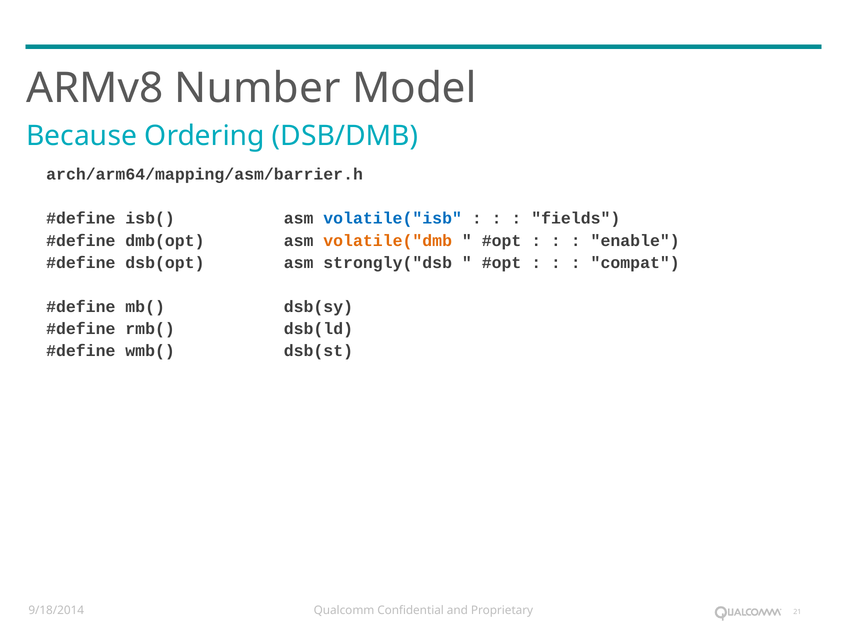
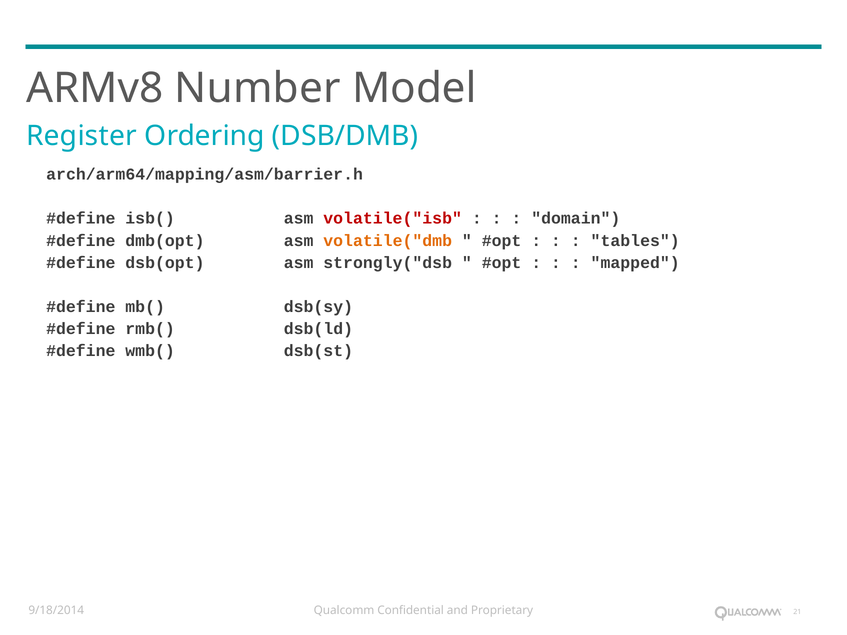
Because: Because -> Register
volatile("isb colour: blue -> red
fields: fields -> domain
enable: enable -> tables
compat: compat -> mapped
